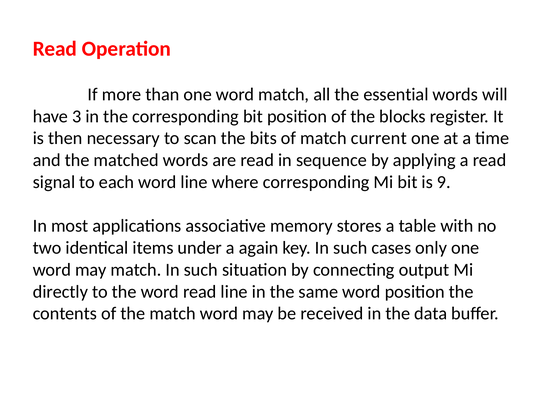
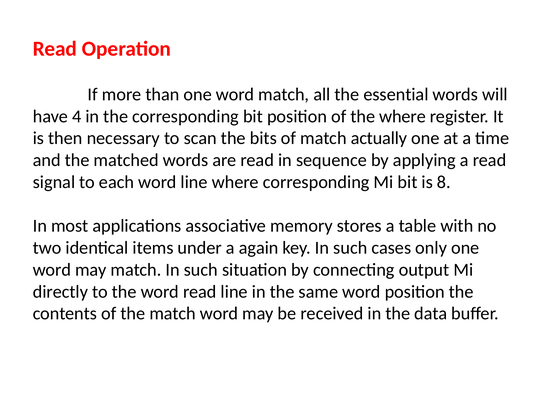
3: 3 -> 4
the blocks: blocks -> where
current: current -> actually
9: 9 -> 8
